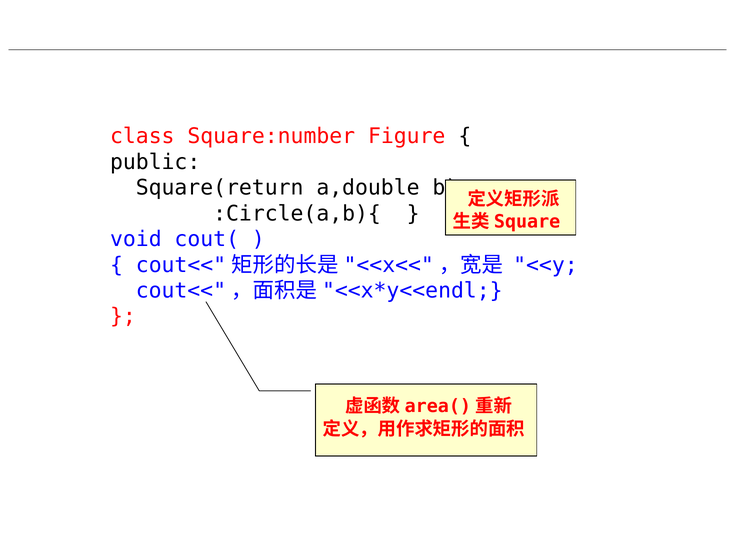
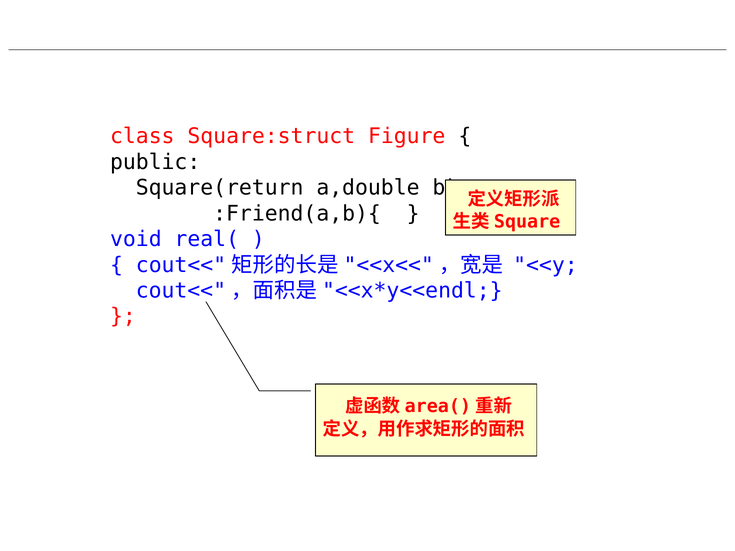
Square:number: Square:number -> Square:struct
:Circle(a,b){: :Circle(a,b){ -> :Friend(a,b){
cout(: cout( -> real(
